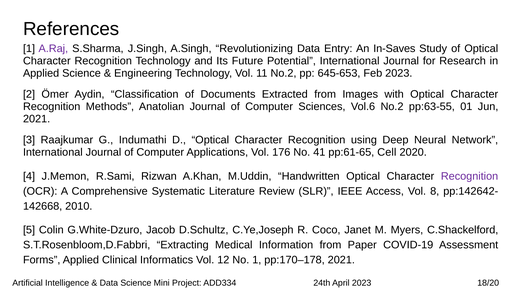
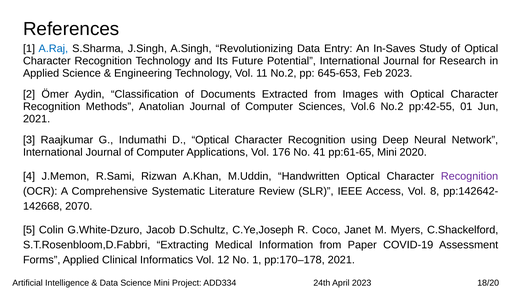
A.Raj colour: purple -> blue
pp:63-55: pp:63-55 -> pp:42-55
pp:61-65 Cell: Cell -> Mini
2010: 2010 -> 2070
